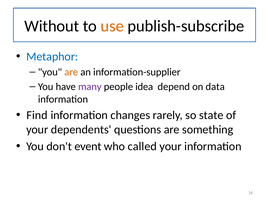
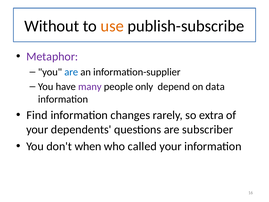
Metaphor colour: blue -> purple
are at (71, 72) colour: orange -> blue
idea: idea -> only
state: state -> extra
something: something -> subscriber
event: event -> when
